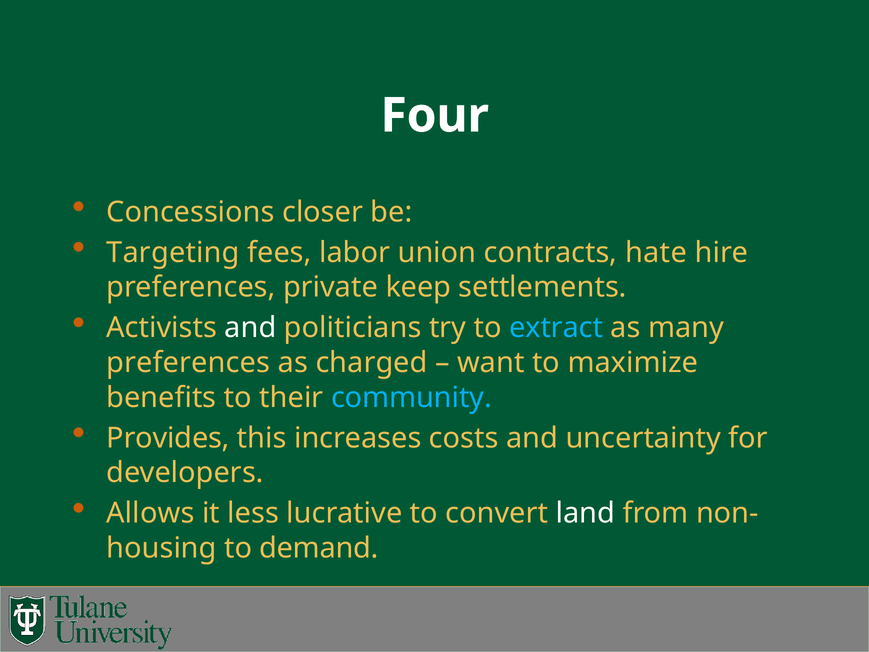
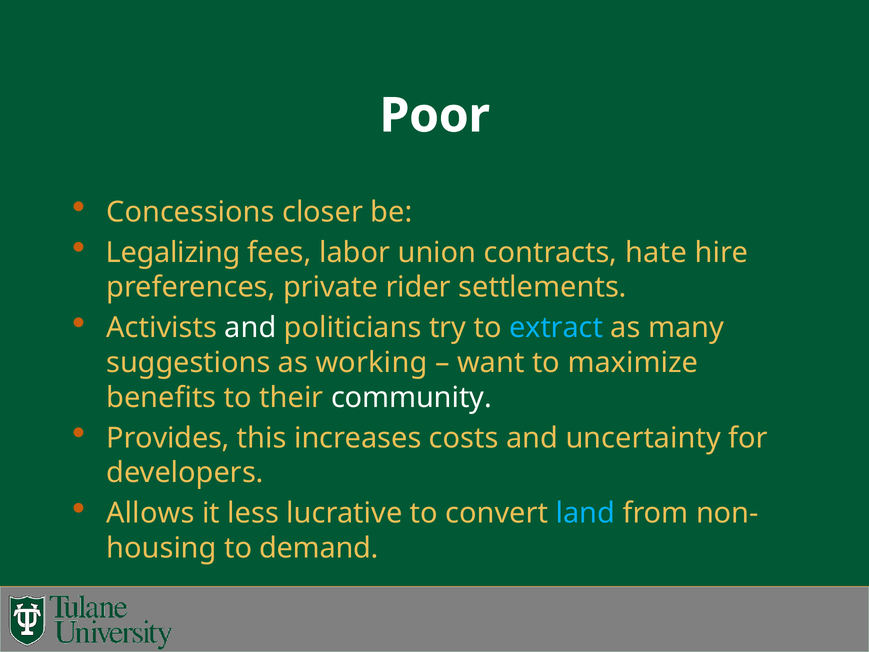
Four: Four -> Poor
Targeting: Targeting -> Legalizing
keep: keep -> rider
preferences at (188, 363): preferences -> suggestions
charged: charged -> working
community colour: light blue -> white
land colour: white -> light blue
